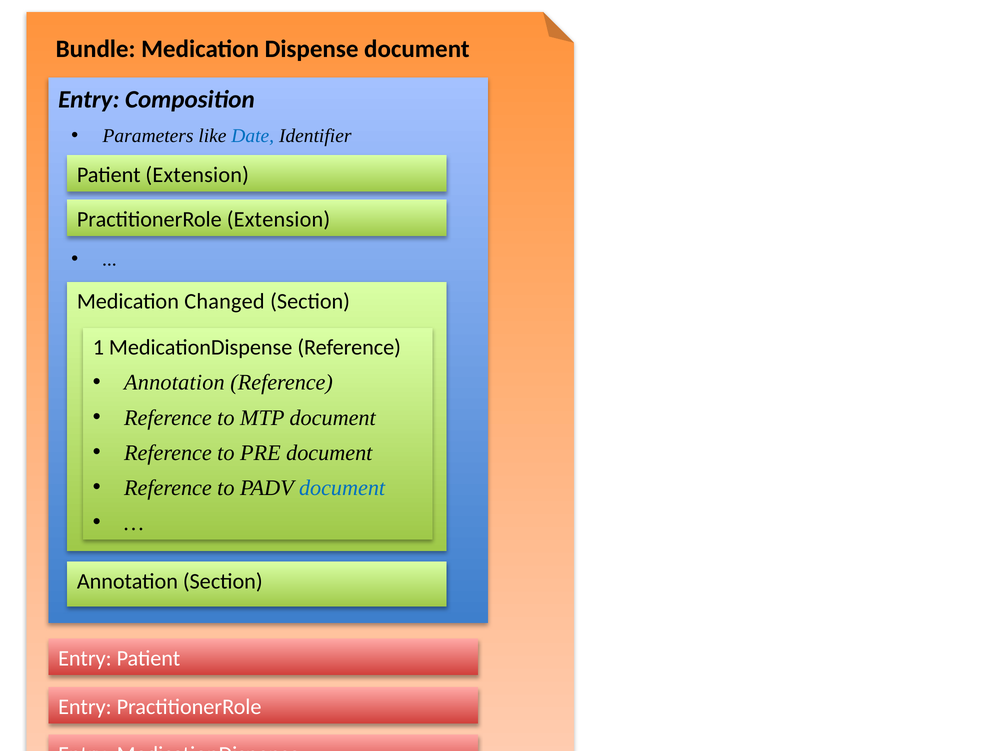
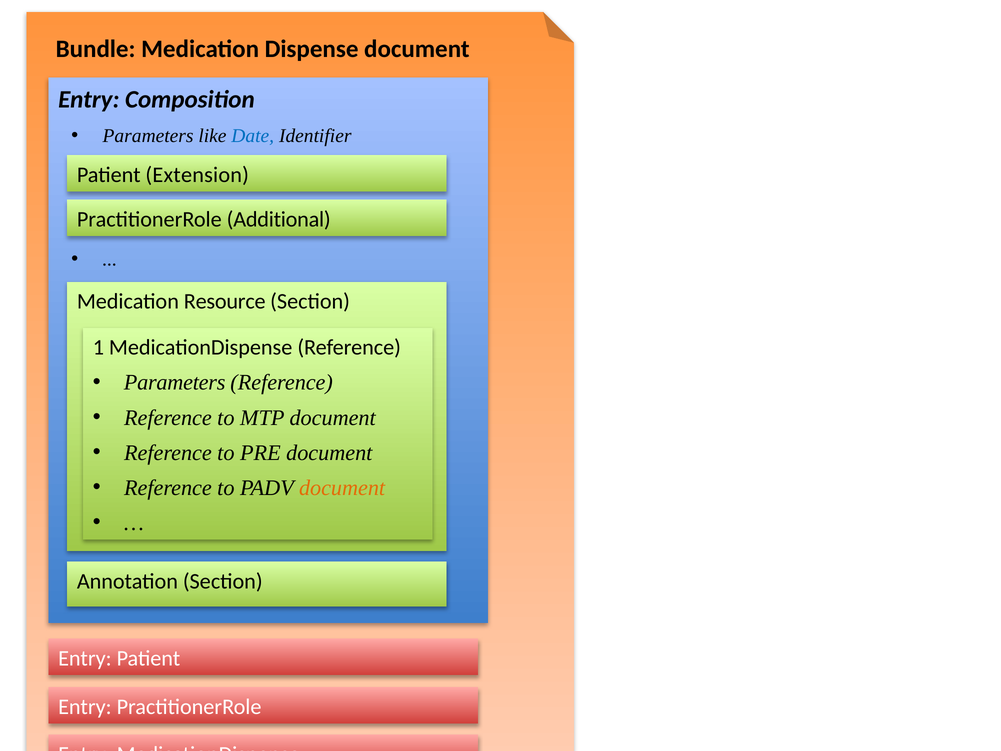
PractitionerRole Extension: Extension -> Additional
Changed: Changed -> Resource
Annotation at (174, 383): Annotation -> Parameters
document at (342, 488) colour: blue -> orange
